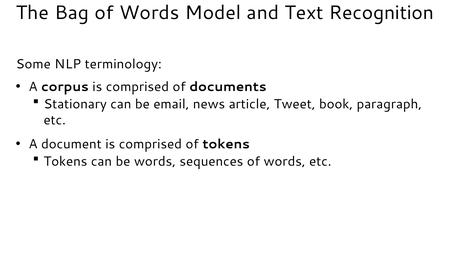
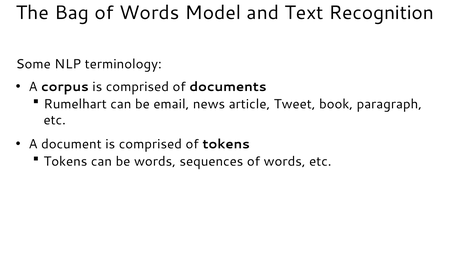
Stationary: Stationary -> Rumelhart
